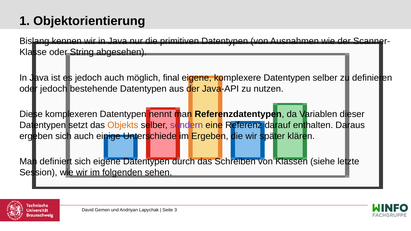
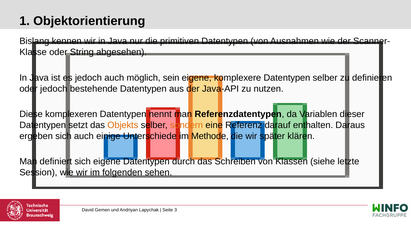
final: final -> sein
sondern colour: purple -> orange
im Ergeben: Ergeben -> Methode
